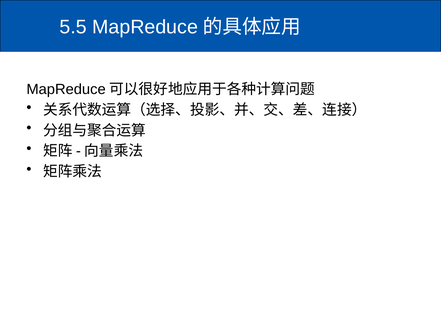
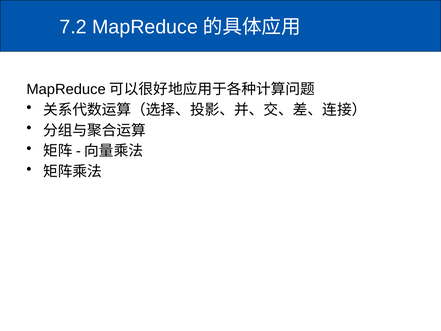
5.5: 5.5 -> 7.2
